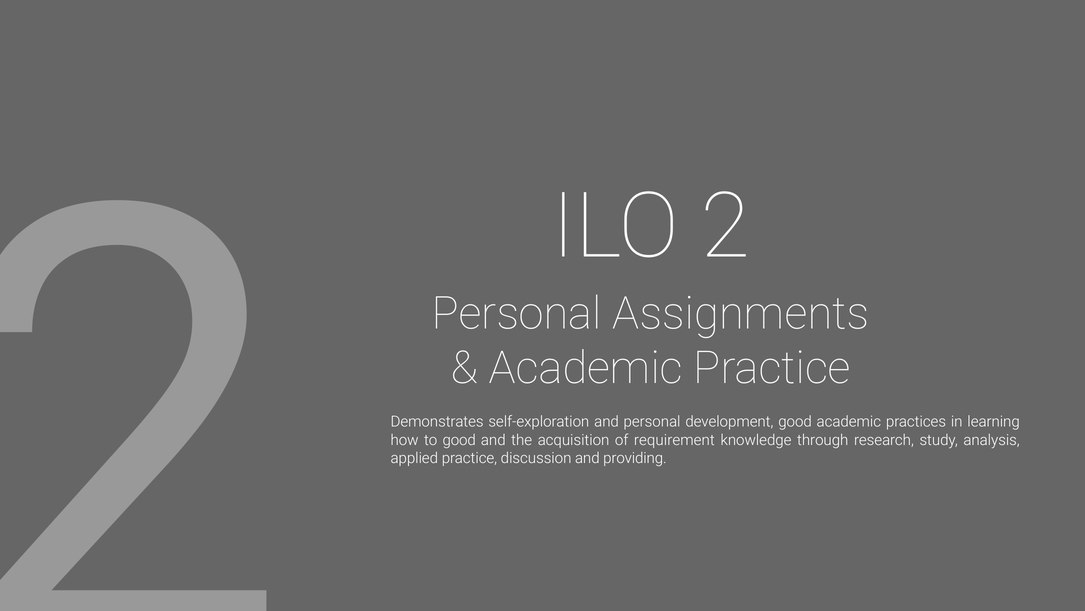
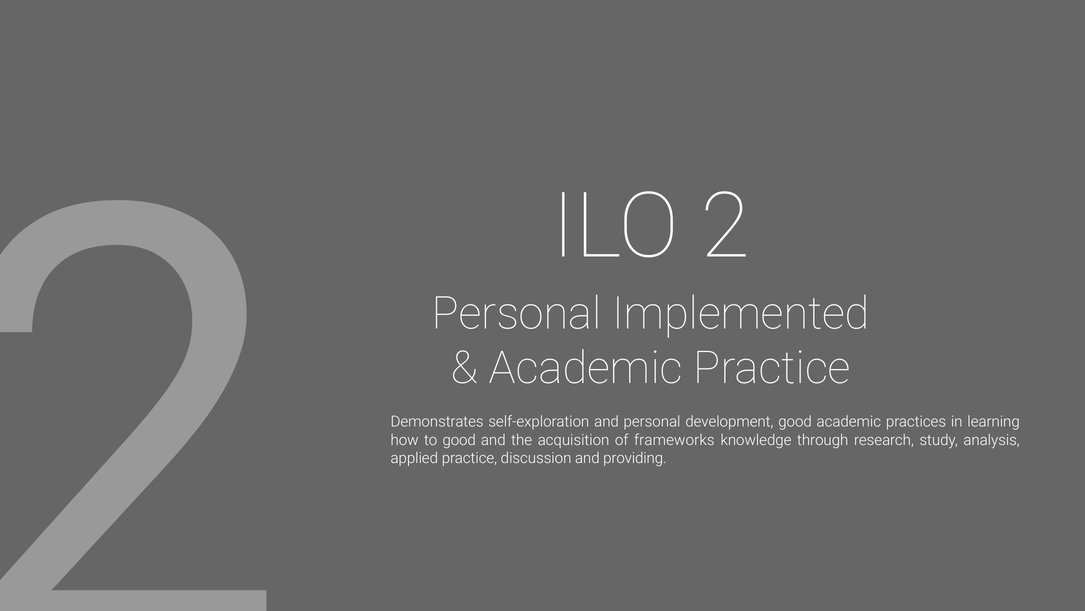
Assignments: Assignments -> Implemented
requirement: requirement -> frameworks
